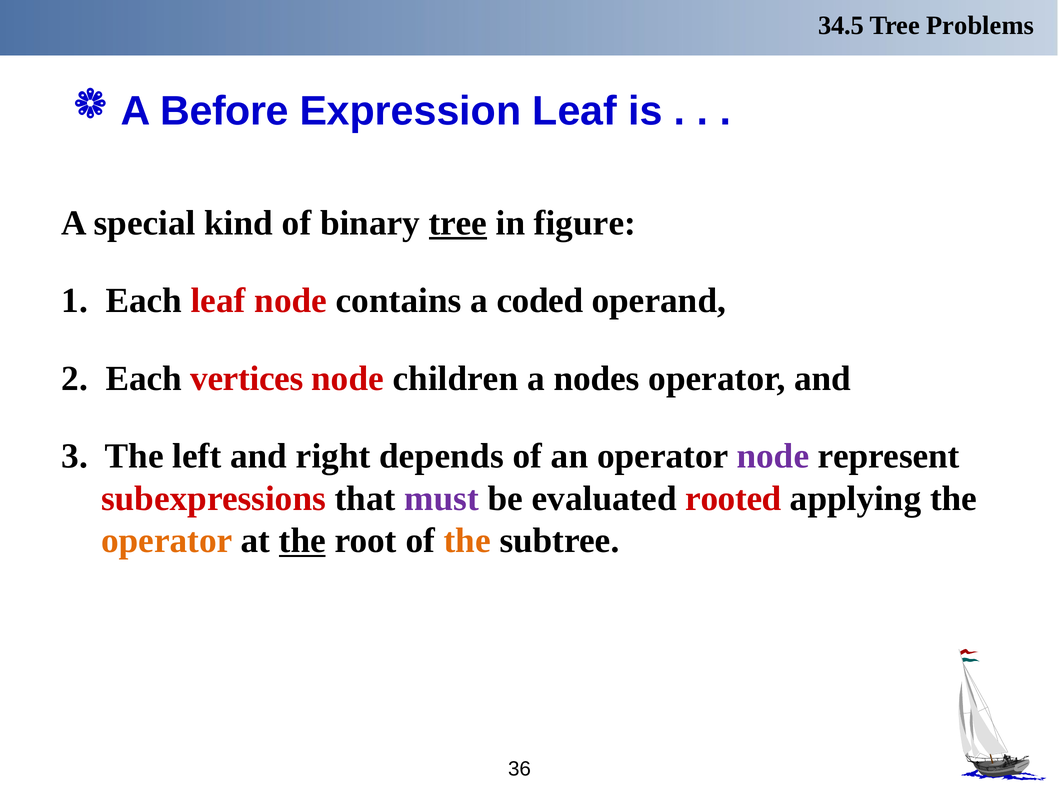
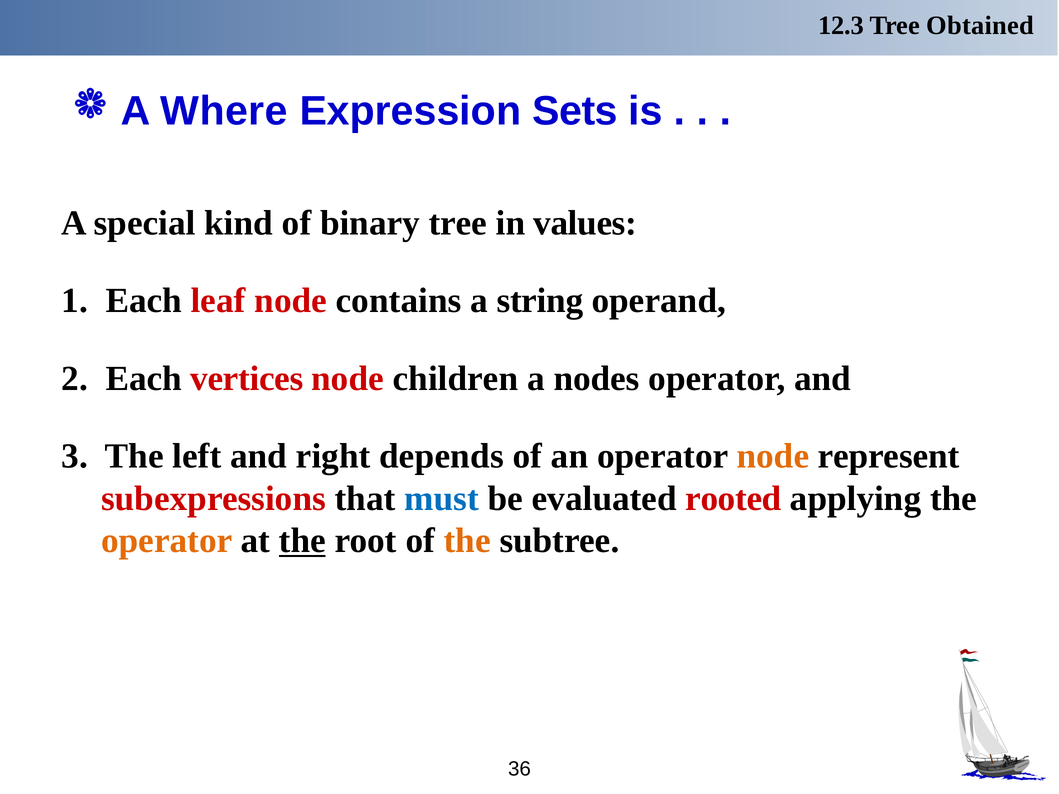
34.5: 34.5 -> 12.3
Problems: Problems -> Obtained
Before: Before -> Where
Expression Leaf: Leaf -> Sets
tree at (458, 223) underline: present -> none
figure: figure -> values
coded: coded -> string
node at (773, 456) colour: purple -> orange
must colour: purple -> blue
